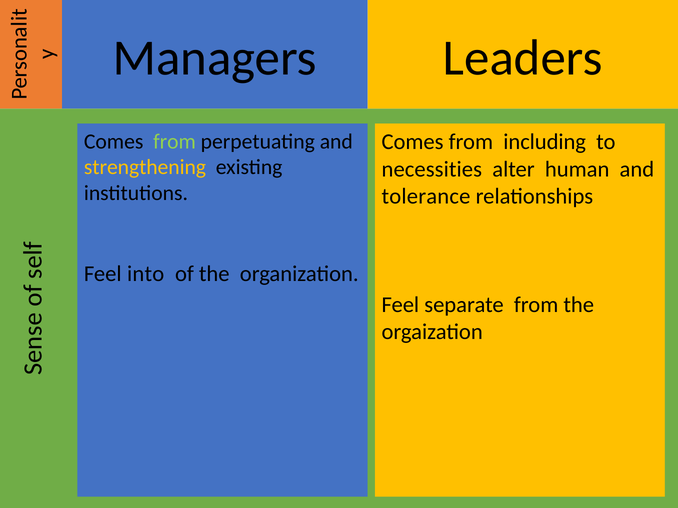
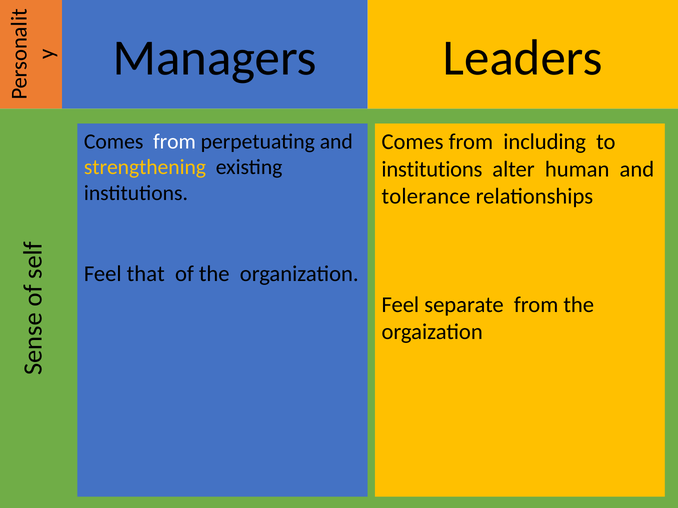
from at (175, 142) colour: light green -> white
necessities at (432, 169): necessities -> institutions
into: into -> that
